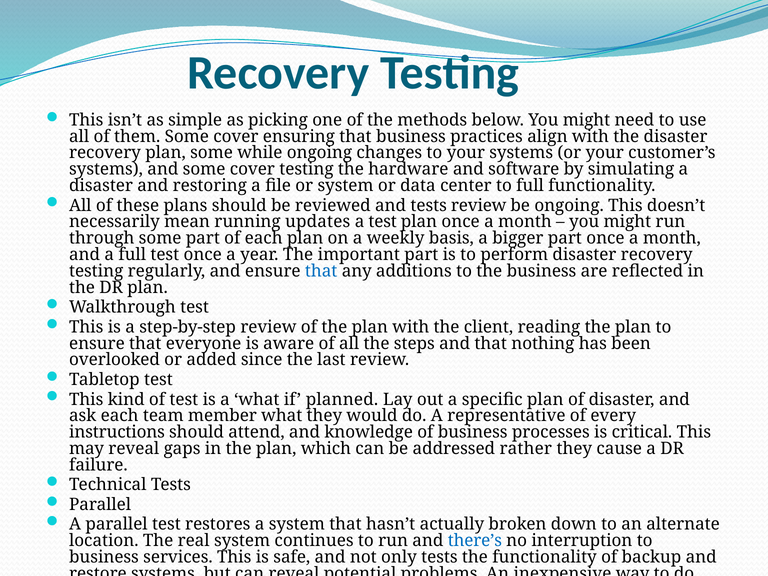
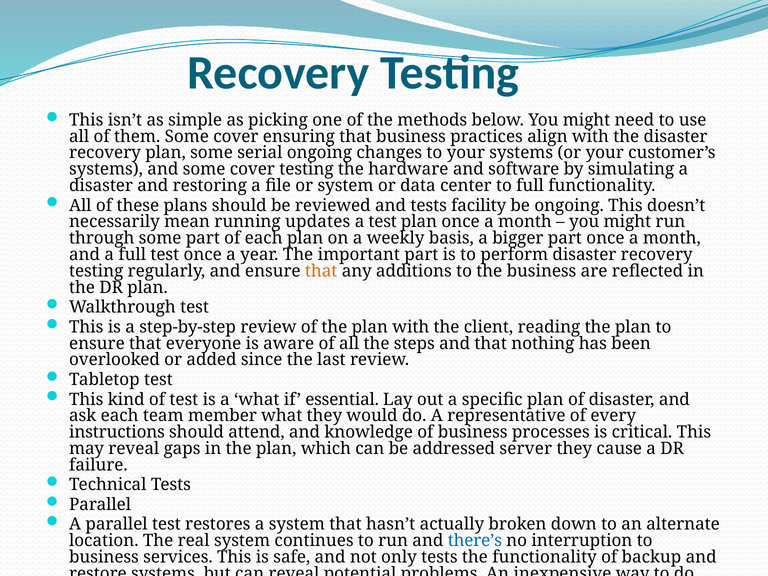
while: while -> serial
tests review: review -> facility
that at (321, 271) colour: blue -> orange
planned: planned -> essential
addressed rather: rather -> server
